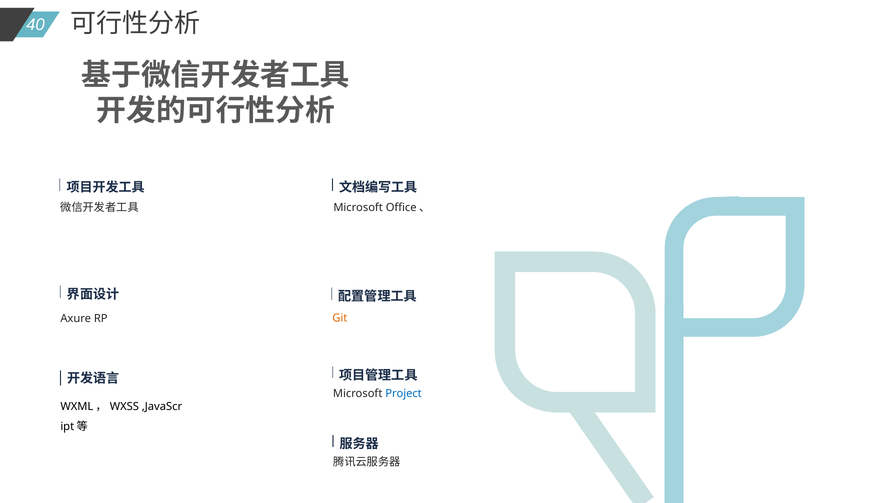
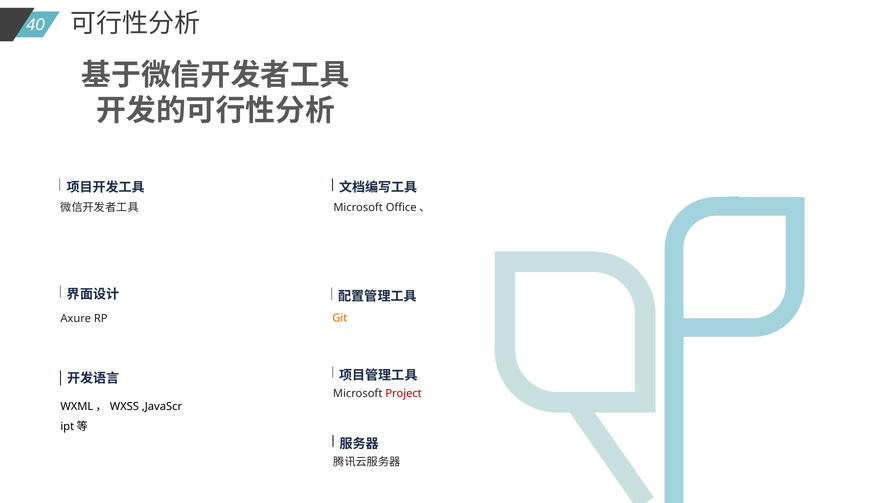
Project colour: blue -> red
